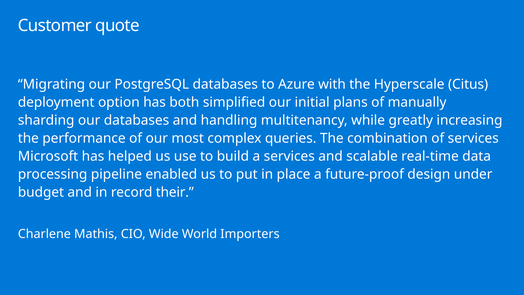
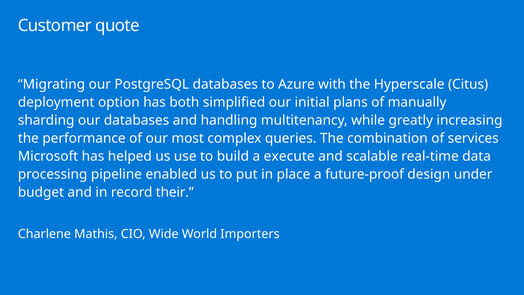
a services: services -> execute
